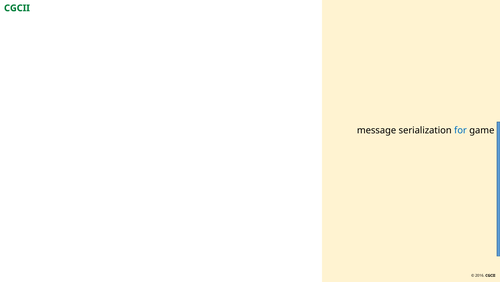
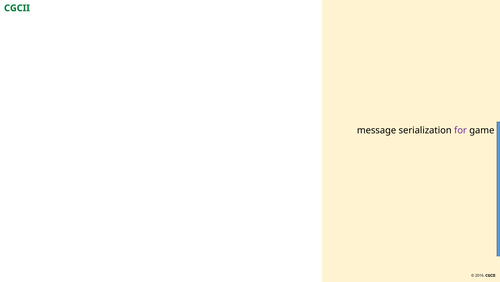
for colour: blue -> purple
